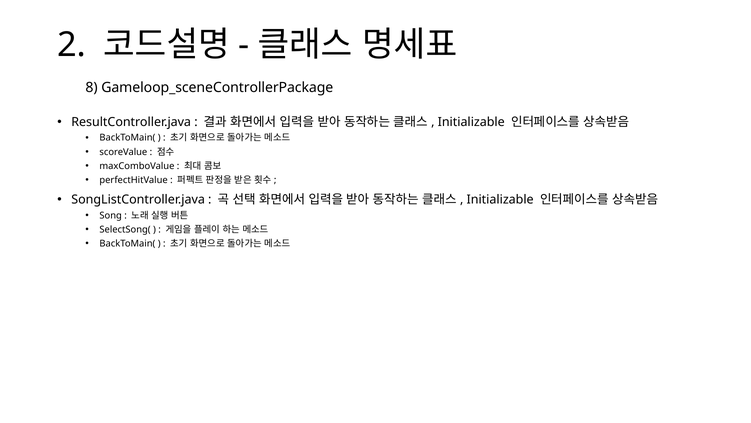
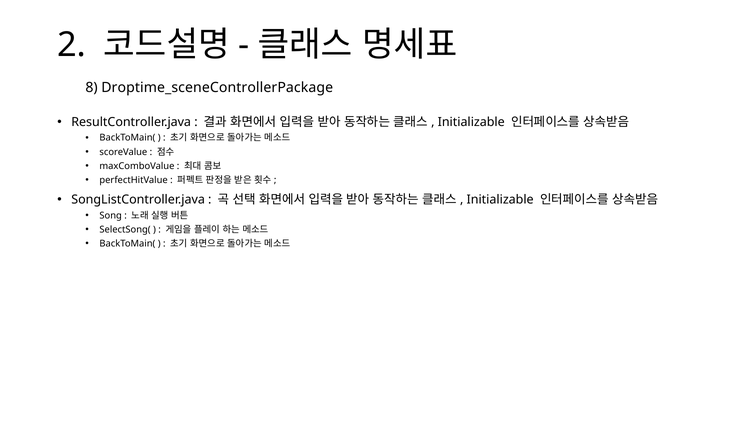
Gameloop_sceneControllerPackage: Gameloop_sceneControllerPackage -> Droptime_sceneControllerPackage
